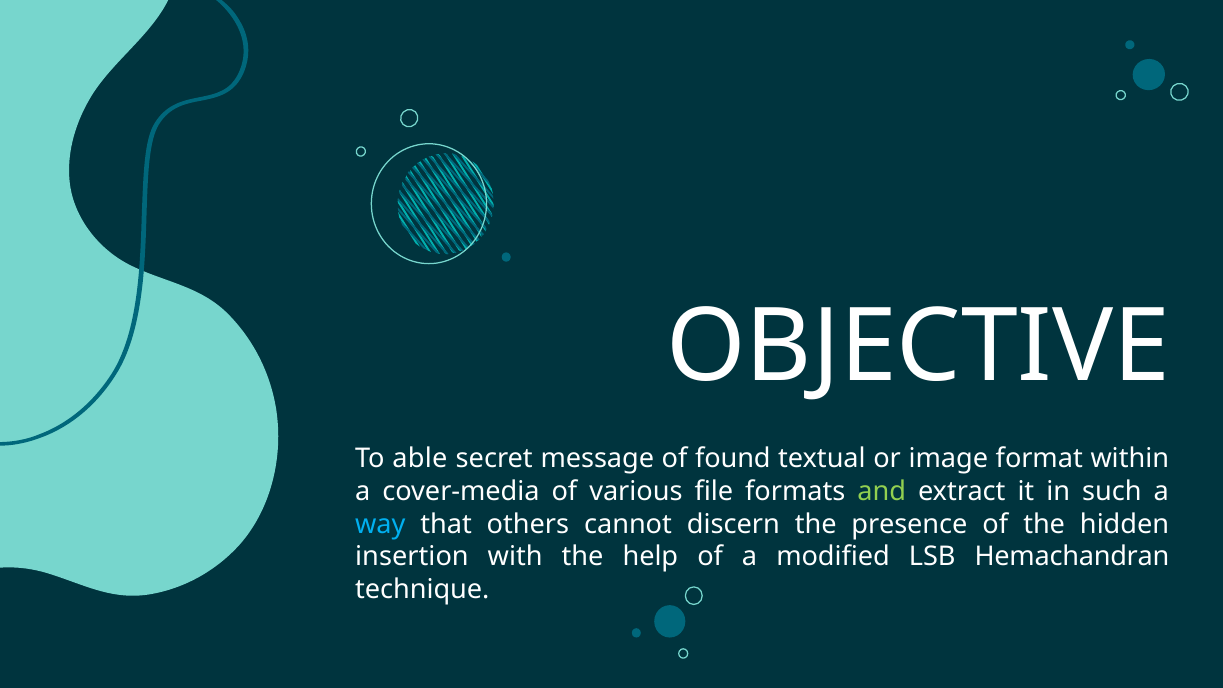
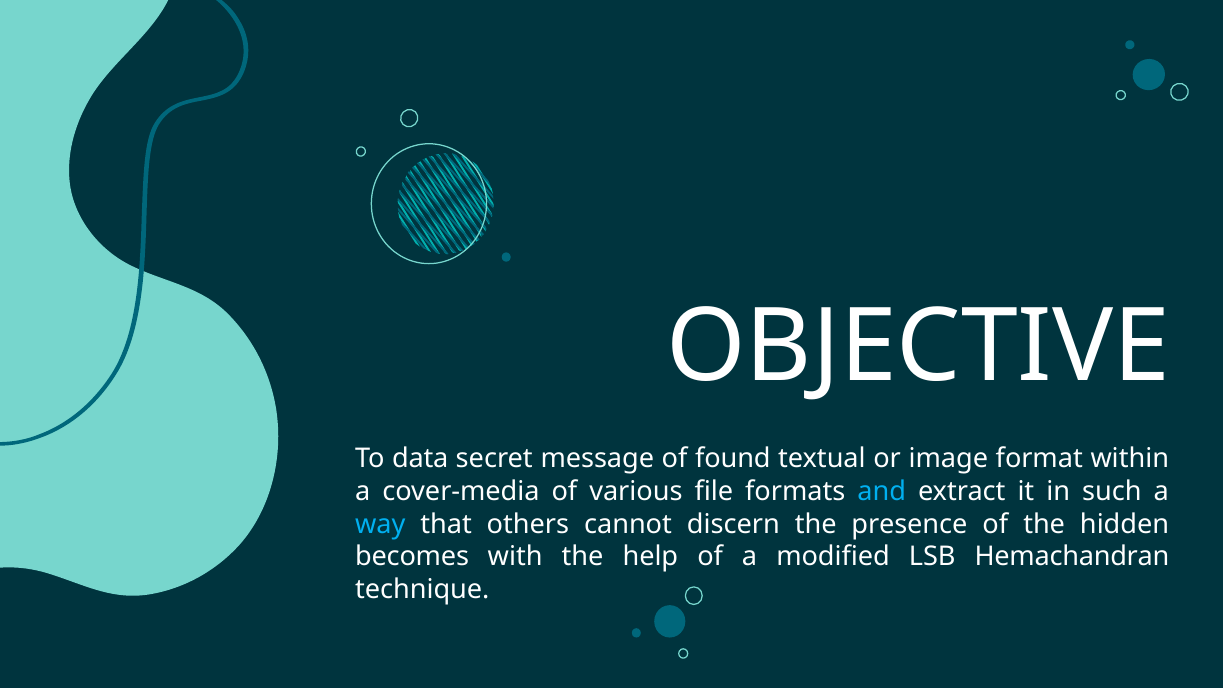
able: able -> data
and colour: light green -> light blue
insertion: insertion -> becomes
